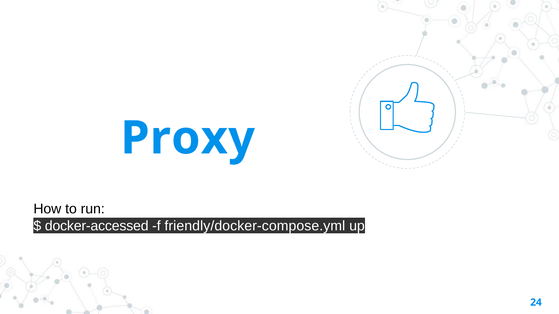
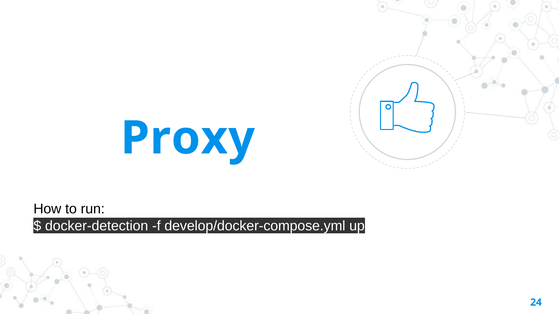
docker-accessed: docker-accessed -> docker-detection
friendly/docker-compose.yml: friendly/docker-compose.yml -> develop/docker-compose.yml
